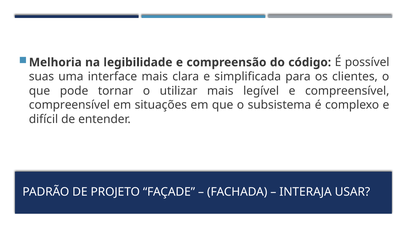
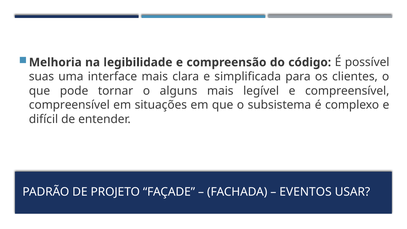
utilizar: utilizar -> alguns
INTERAJA: INTERAJA -> EVENTOS
